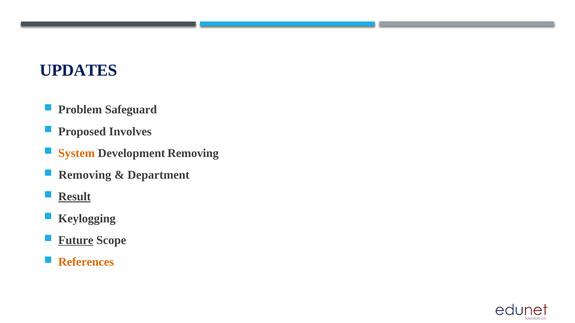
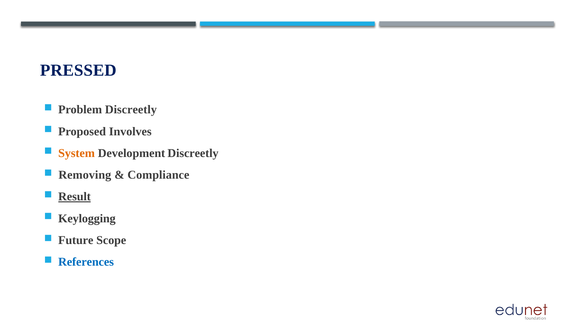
UPDATES: UPDATES -> PRESSED
Problem Safeguard: Safeguard -> Discreetly
Development Removing: Removing -> Discreetly
Department: Department -> Compliance
Future underline: present -> none
References colour: orange -> blue
